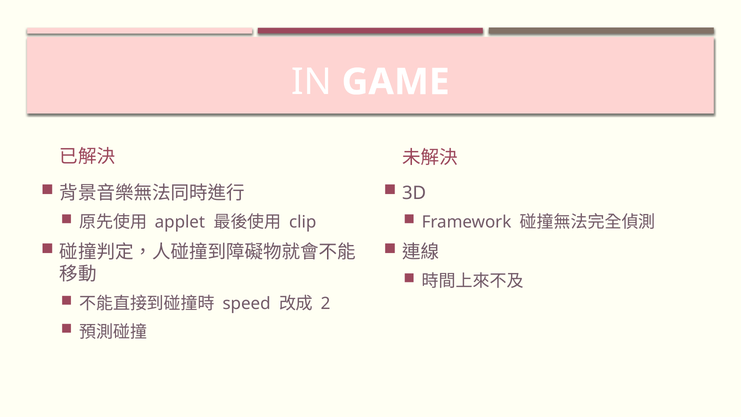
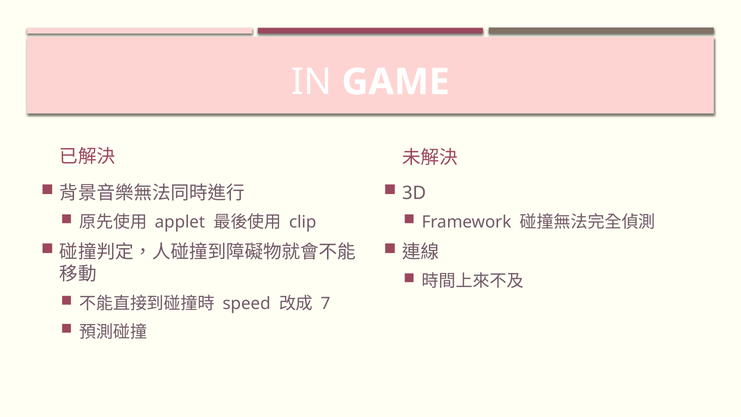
2: 2 -> 7
